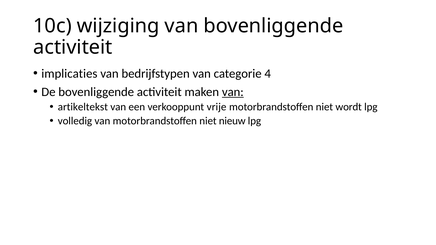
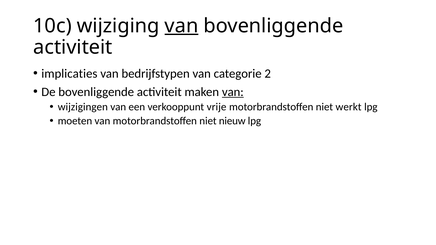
van at (181, 26) underline: none -> present
4: 4 -> 2
artikeltekst: artikeltekst -> wijzigingen
wordt: wordt -> werkt
volledig: volledig -> moeten
